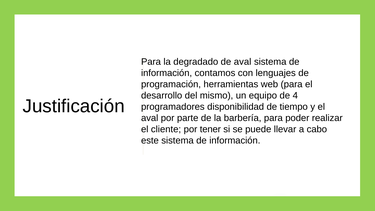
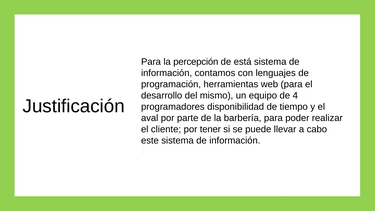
degradado: degradado -> percepción
de aval: aval -> está
